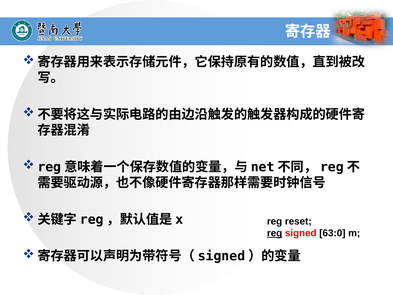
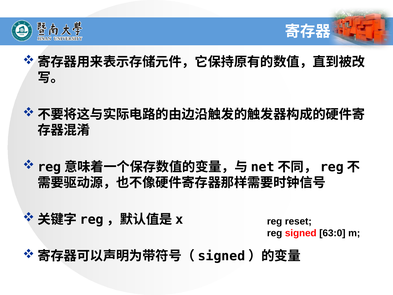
reg at (275, 233) underline: present -> none
